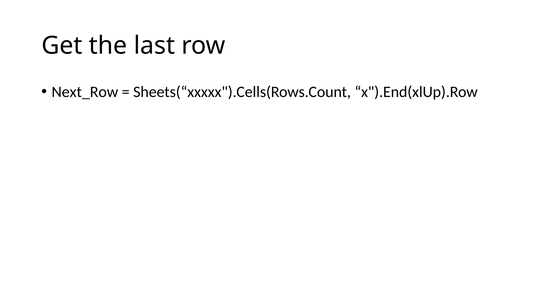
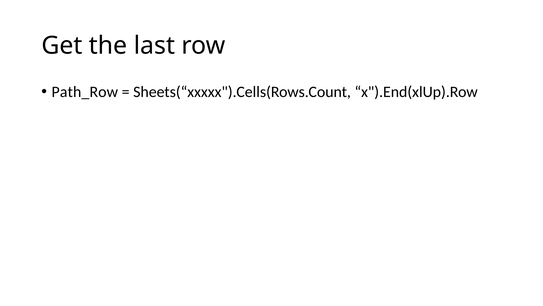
Next_Row: Next_Row -> Path_Row
